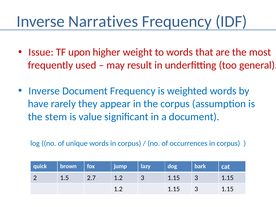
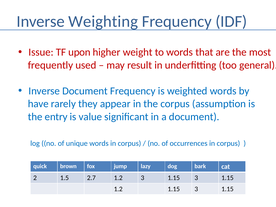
Narratives: Narratives -> Weighting
stem: stem -> entry
